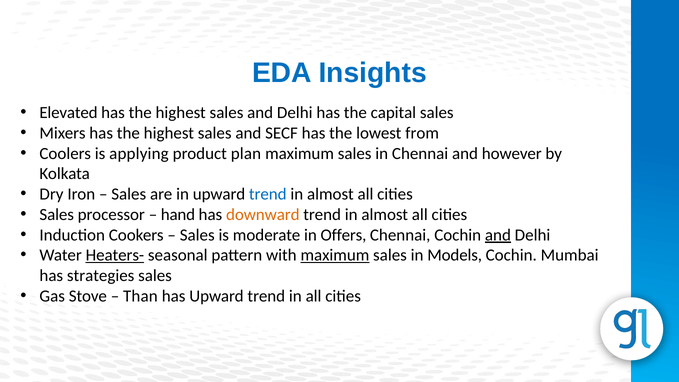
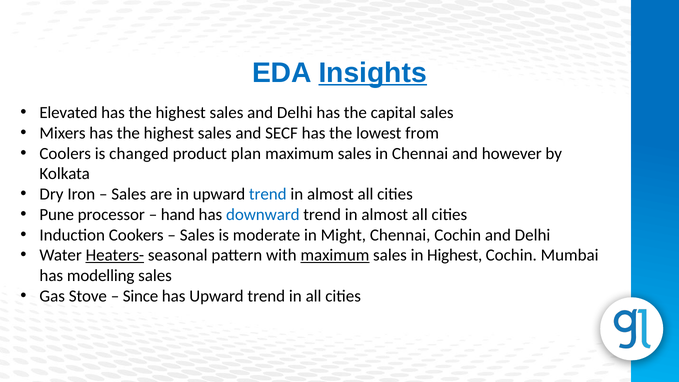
Insights underline: none -> present
applying: applying -> changed
Sales at (57, 215): Sales -> Pune
downward colour: orange -> blue
Offers: Offers -> Might
and at (498, 235) underline: present -> none
in Models: Models -> Highest
strategies: strategies -> modelling
Than: Than -> Since
